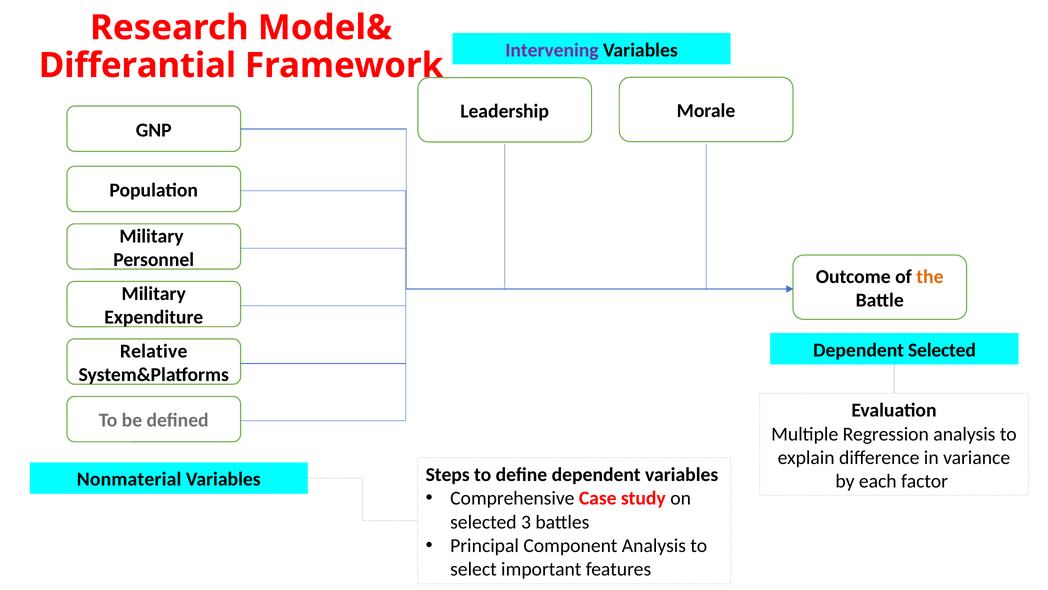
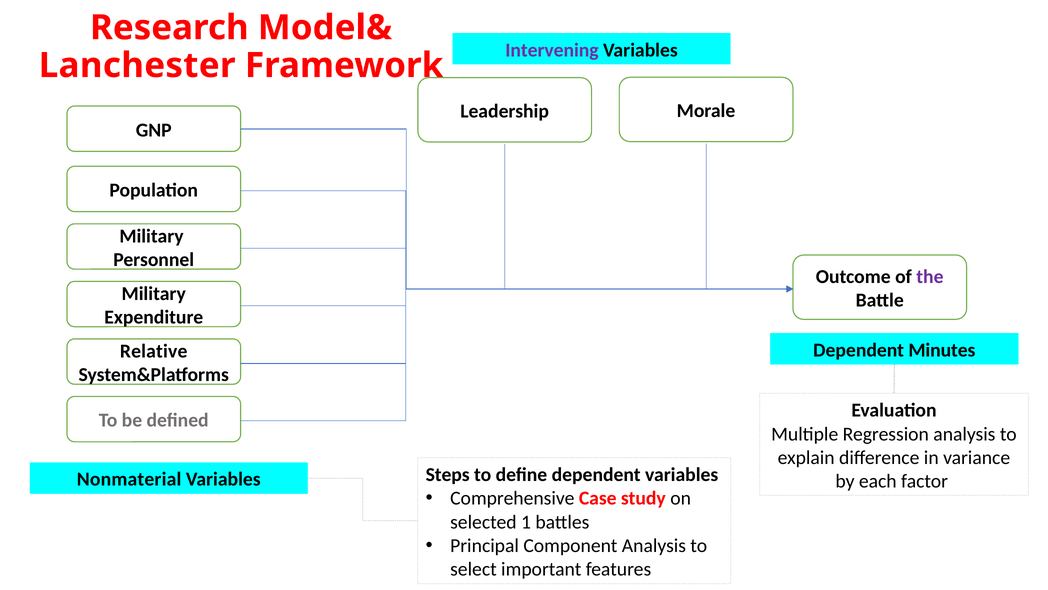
Differantial: Differantial -> Lanchester
the colour: orange -> purple
Dependent Selected: Selected -> Minutes
3: 3 -> 1
